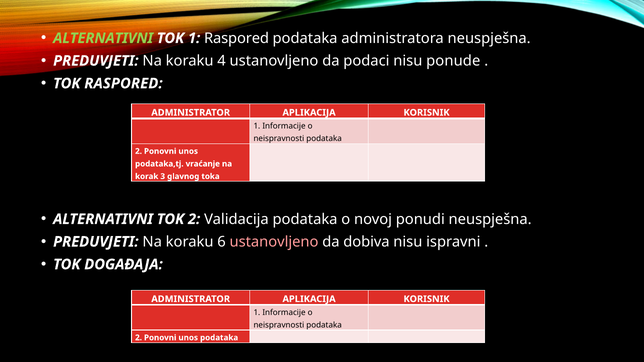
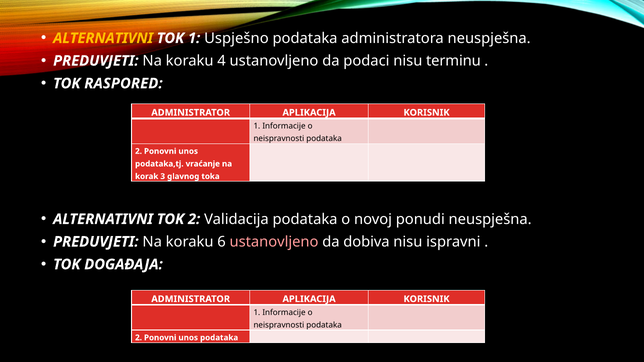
ALTERNATIVNI at (103, 38) colour: light green -> yellow
1 Raspored: Raspored -> Uspješno
ponude: ponude -> terminu
